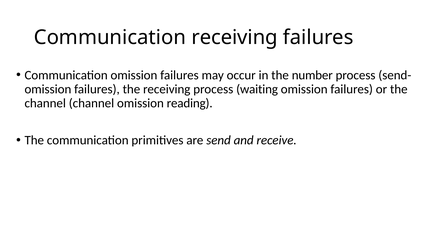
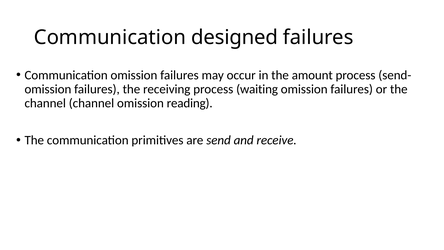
Communication receiving: receiving -> designed
number: number -> amount
